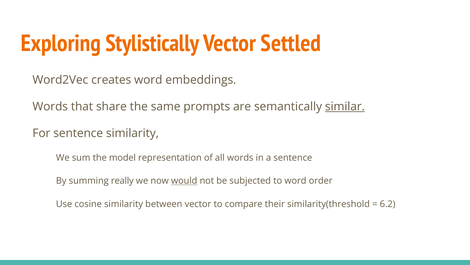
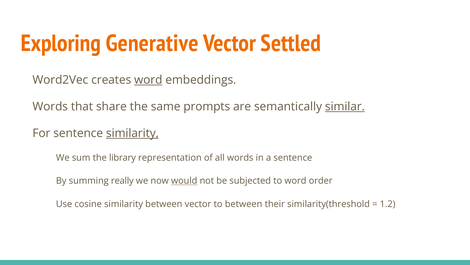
Stylistically: Stylistically -> Generative
word at (148, 80) underline: none -> present
similarity at (132, 133) underline: none -> present
model: model -> library
to compare: compare -> between
6.2: 6.2 -> 1.2
